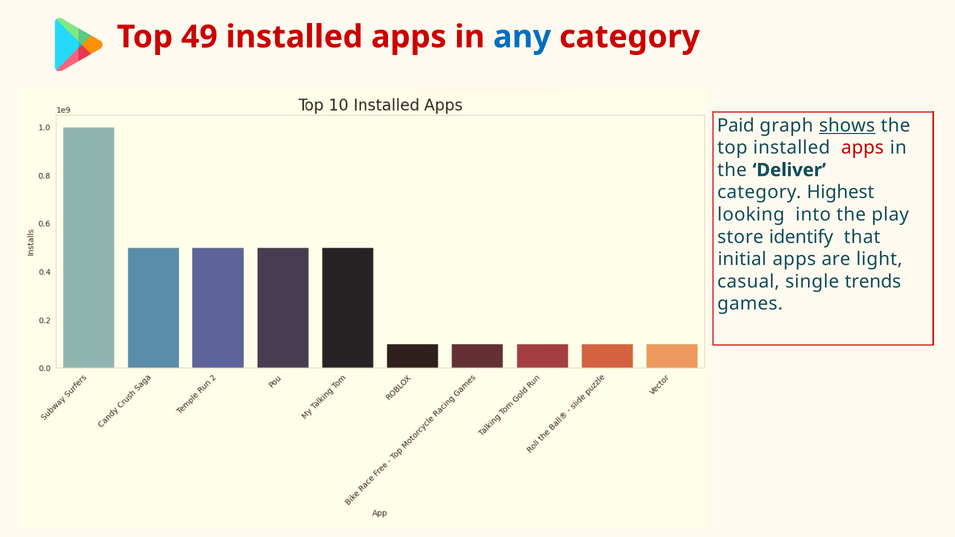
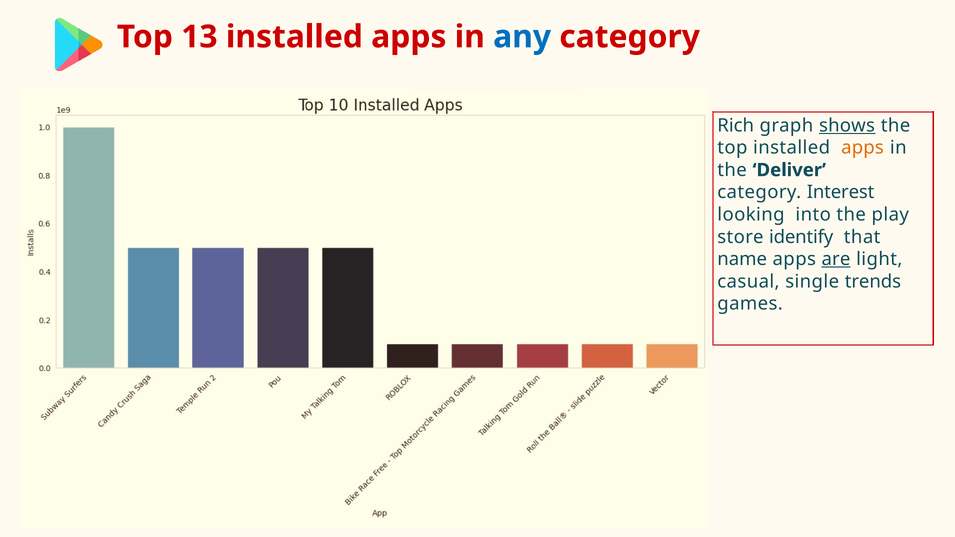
49: 49 -> 13
Paid: Paid -> Rich
apps at (863, 148) colour: red -> orange
Highest: Highest -> Interest
initial: initial -> name
are underline: none -> present
